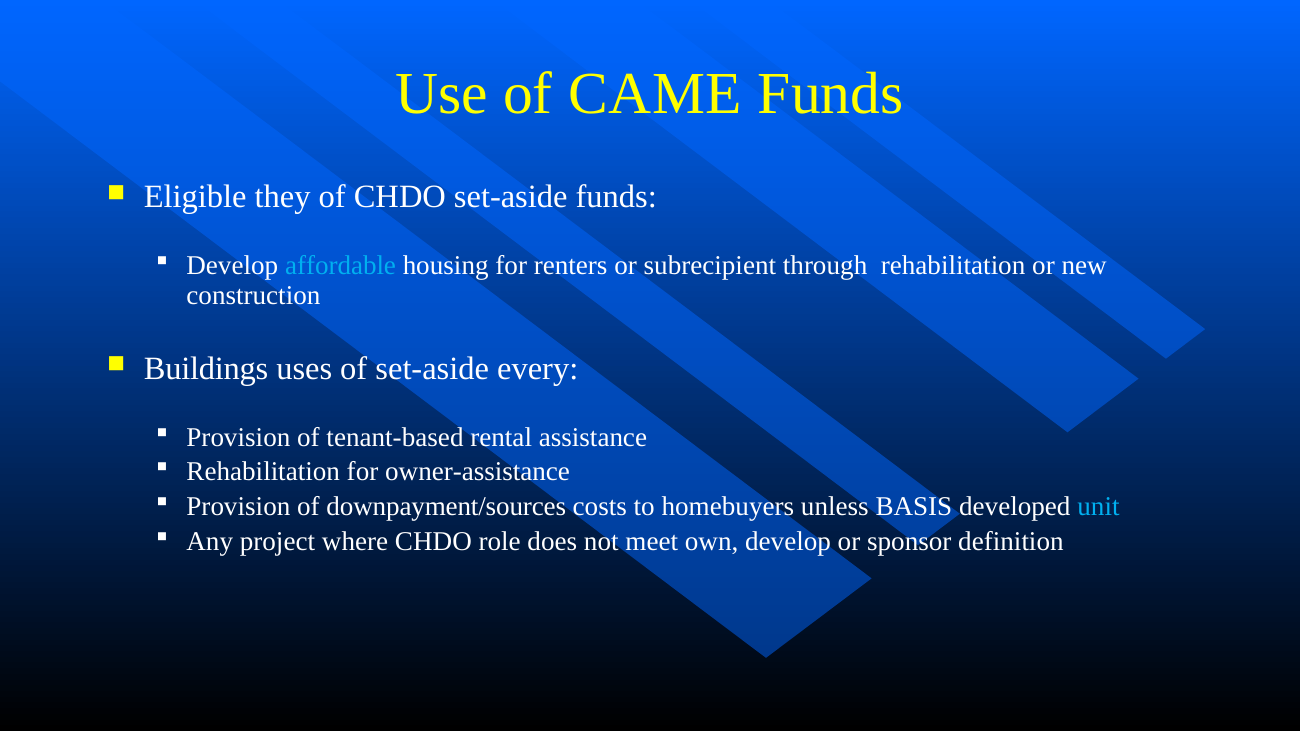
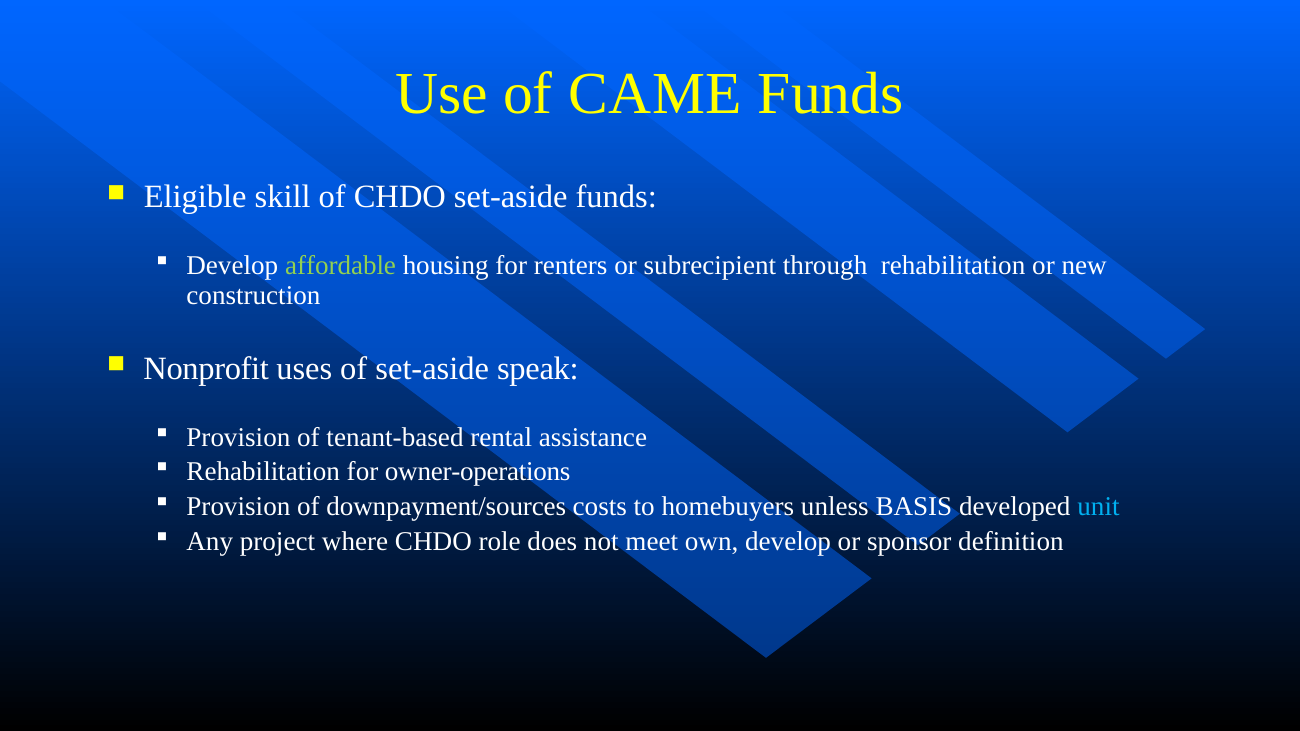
they: they -> skill
affordable colour: light blue -> light green
Buildings: Buildings -> Nonprofit
every: every -> speak
owner-assistance: owner-assistance -> owner-operations
